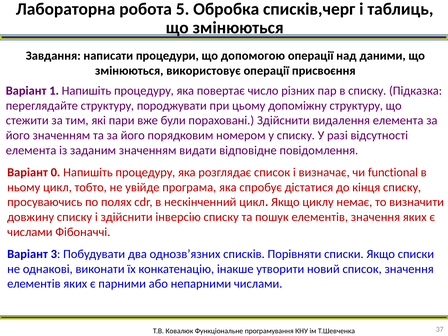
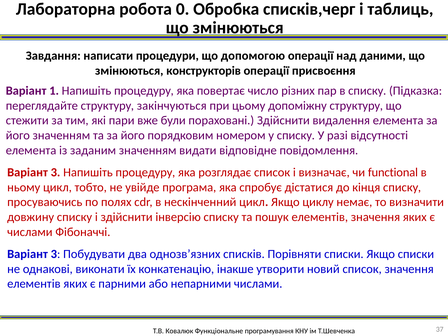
5: 5 -> 0
використовує: використовує -> конструкторів
породжувати: породжувати -> закінчуються
0 at (55, 172): 0 -> 3
